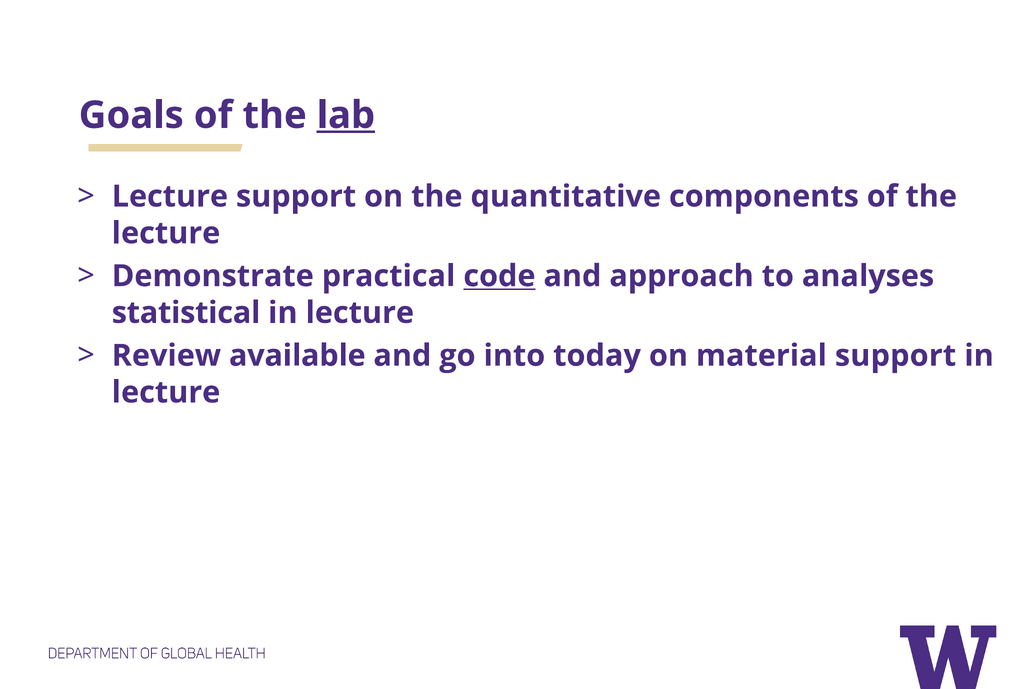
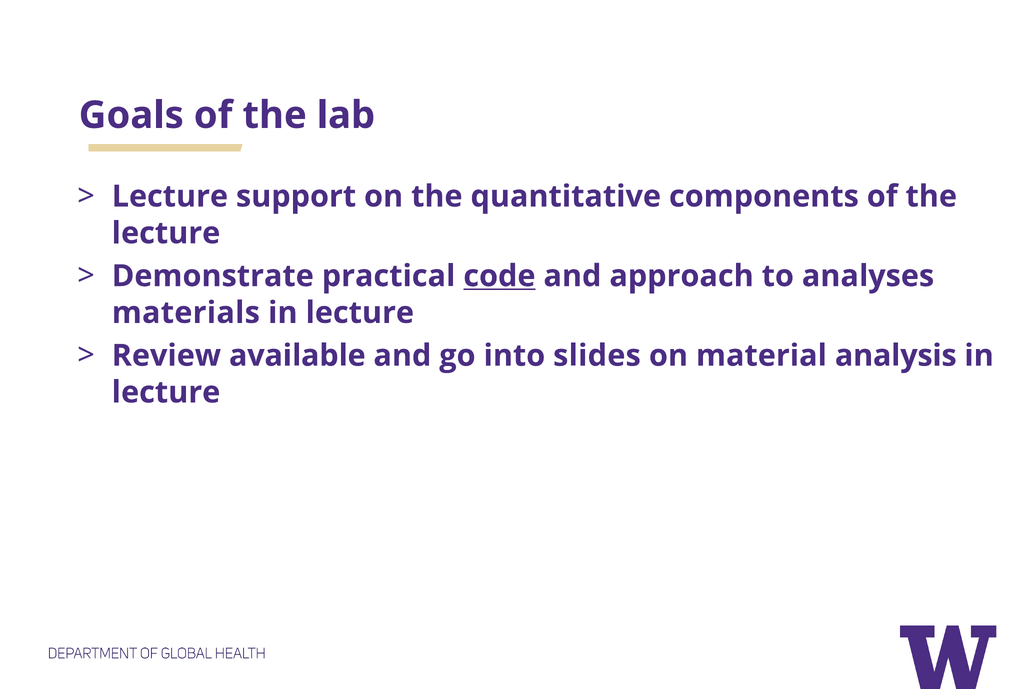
lab underline: present -> none
statistical: statistical -> materials
today: today -> slides
material support: support -> analysis
